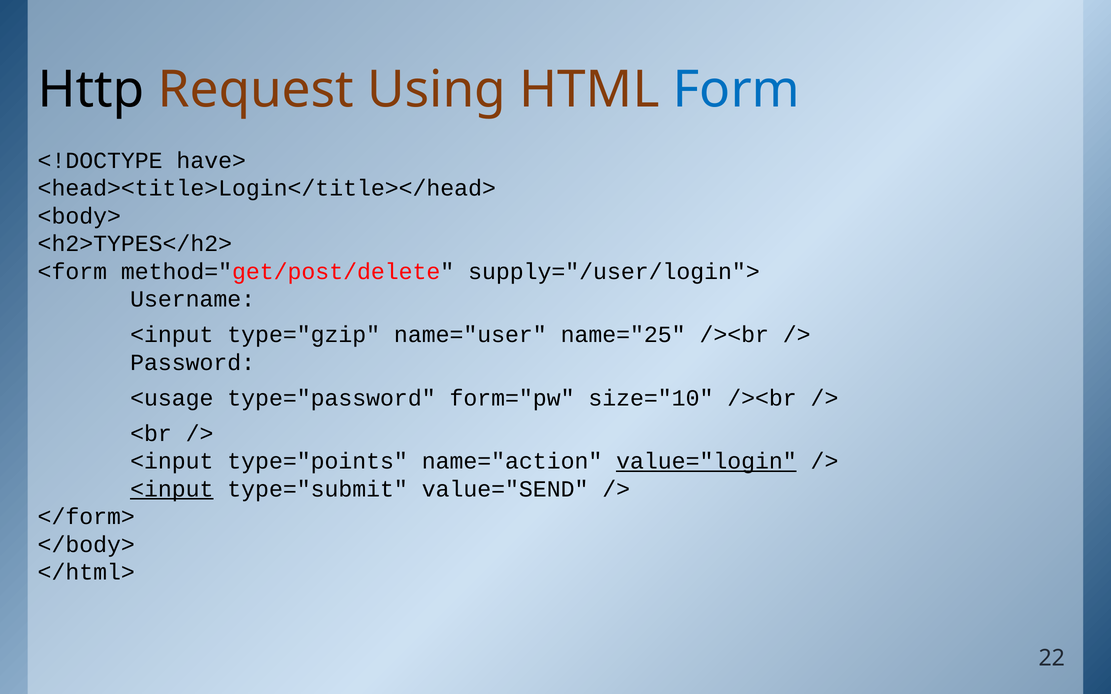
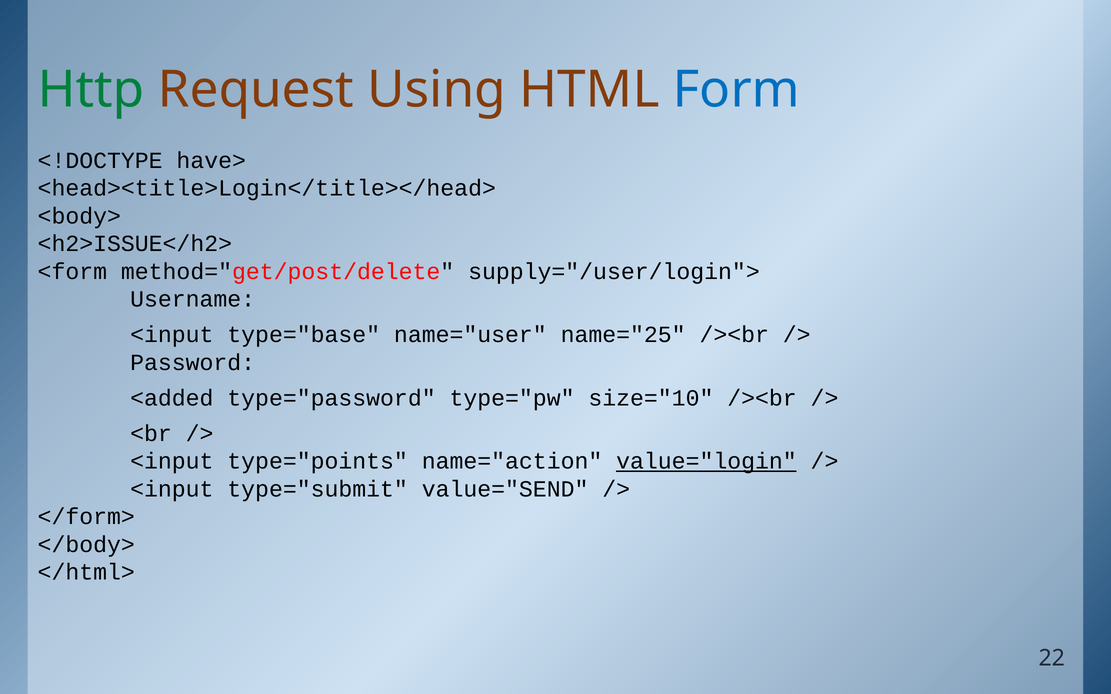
Http colour: black -> green
<h2>TYPES</h2>: <h2>TYPES</h2> -> <h2>ISSUE</h2>
type="gzip: type="gzip -> type="base
<usage: <usage -> <added
form="pw: form="pw -> type="pw
<input at (172, 489) underline: present -> none
